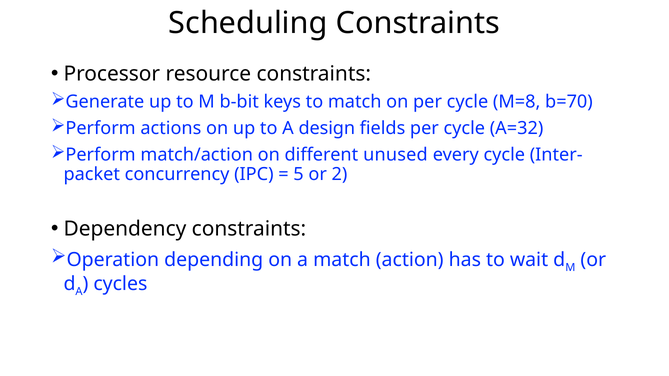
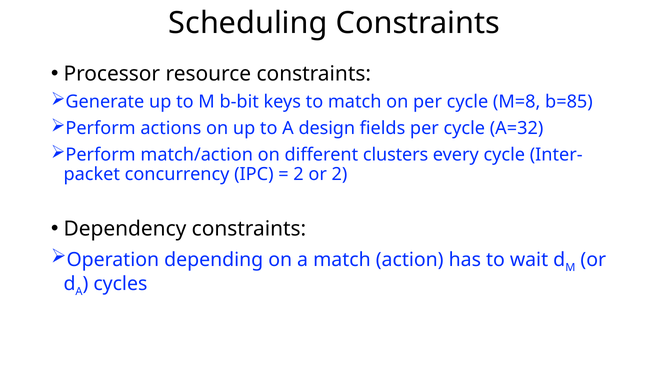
b=70: b=70 -> b=85
unused: unused -> clusters
5 at (299, 175): 5 -> 2
